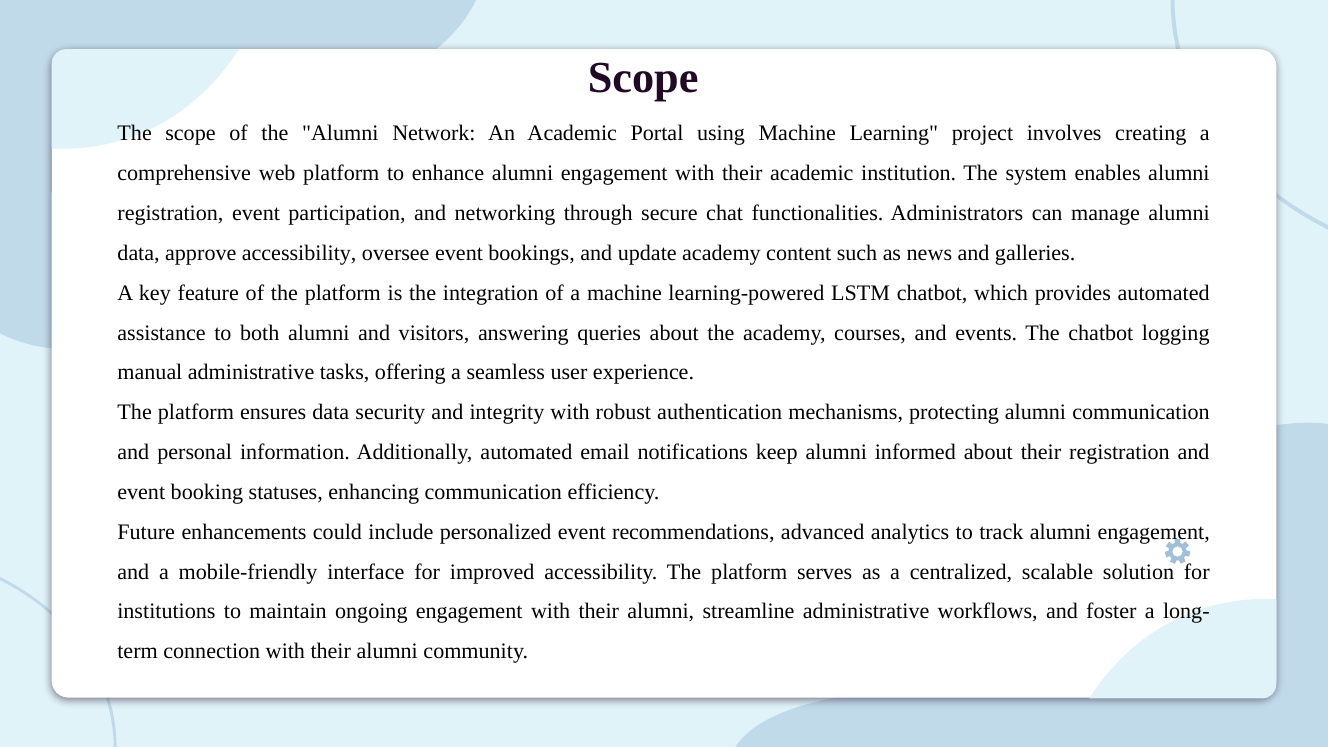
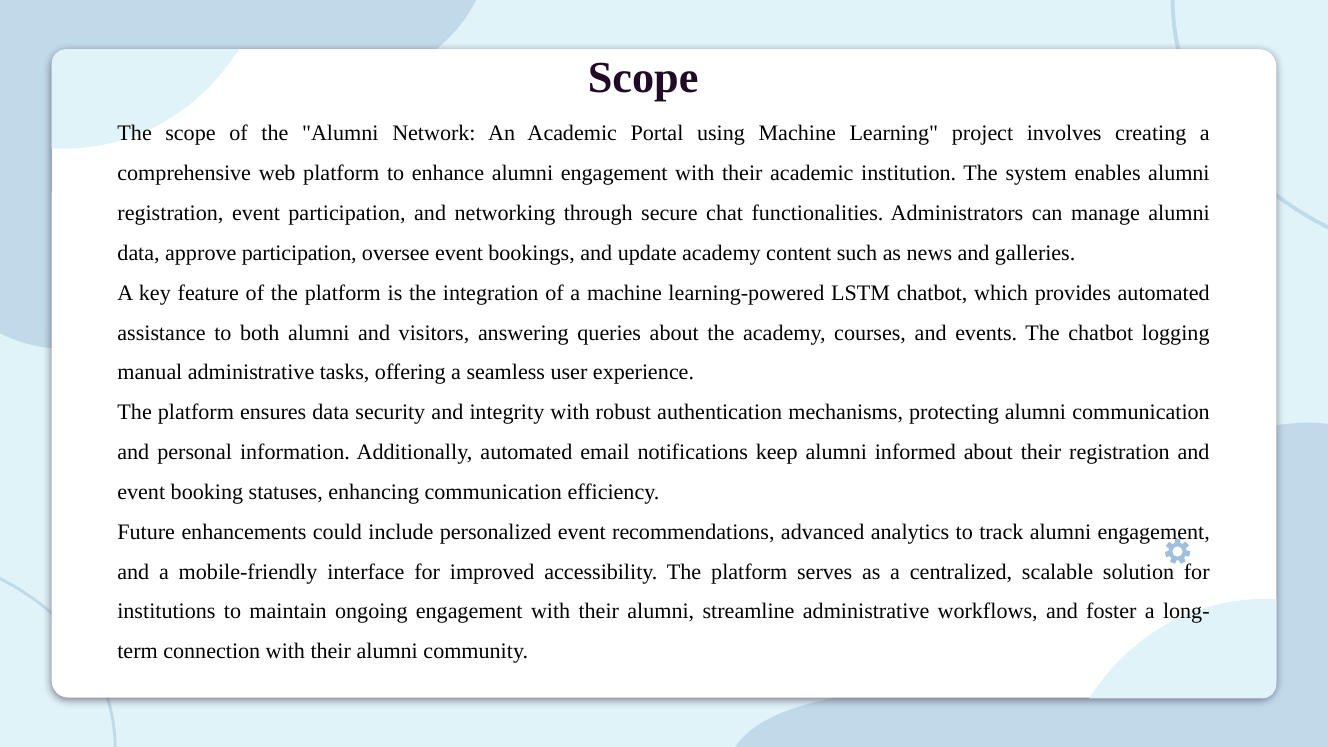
approve accessibility: accessibility -> participation
